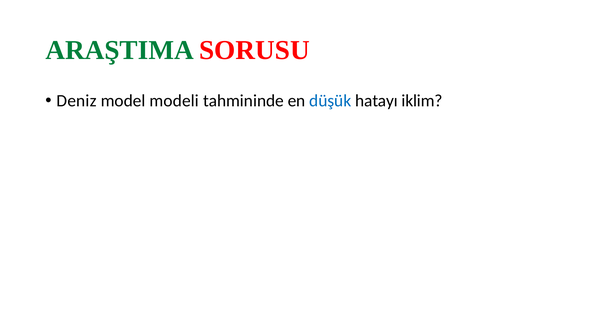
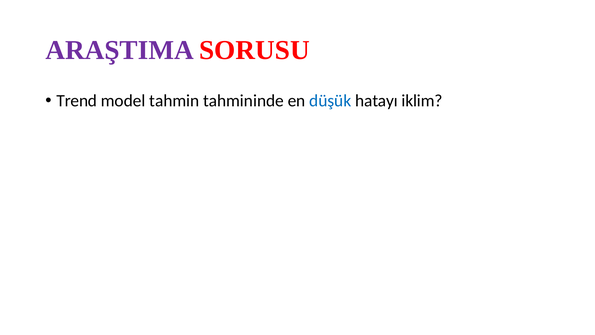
ARAŞTIMA colour: green -> purple
Deniz: Deniz -> Trend
modeli: modeli -> tahmin
